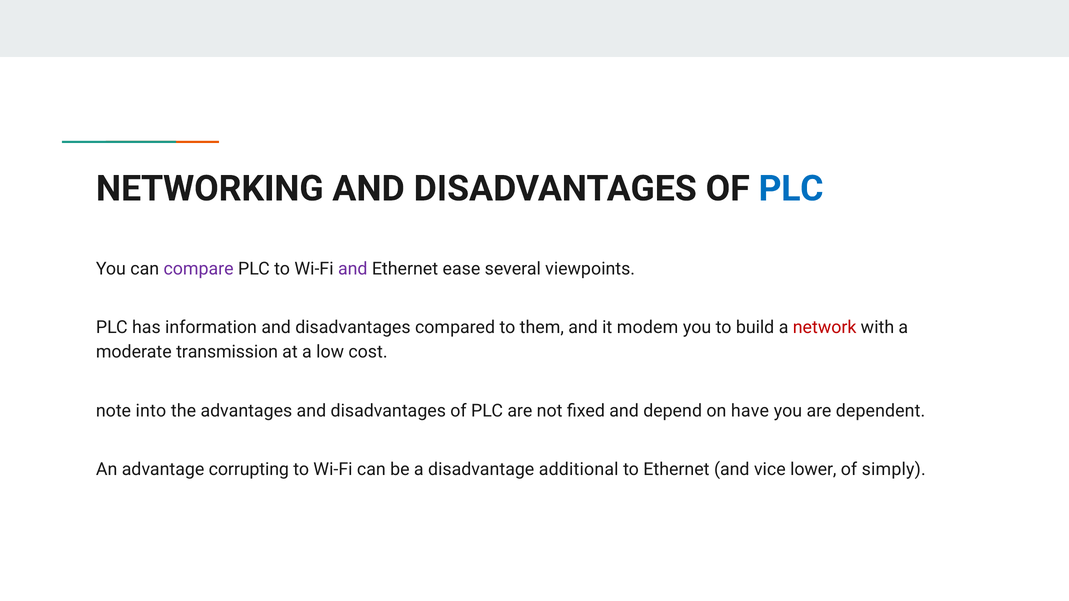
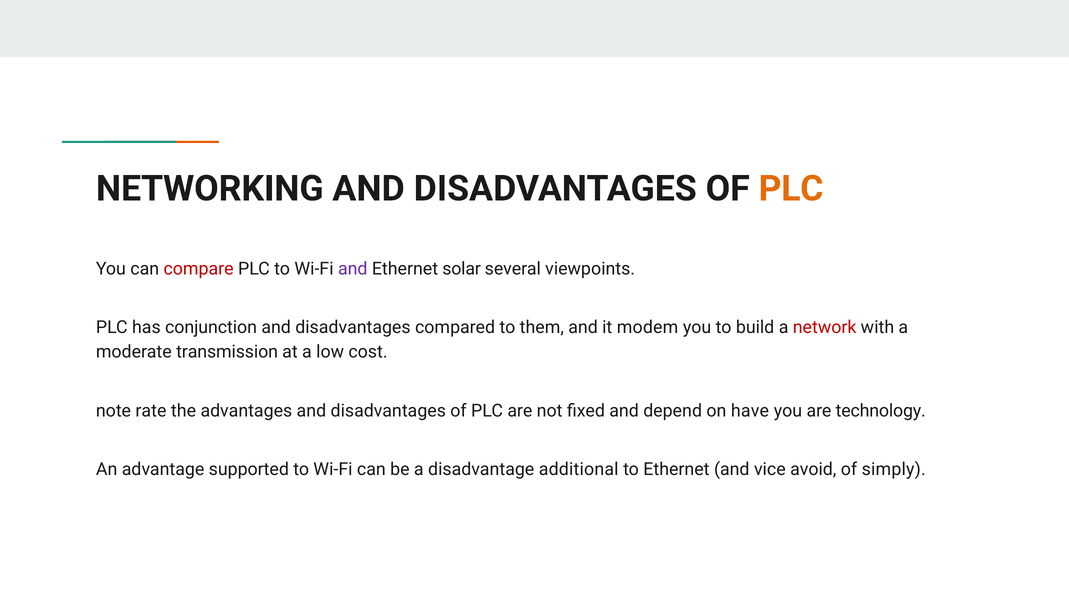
PLC at (791, 189) colour: blue -> orange
compare colour: purple -> red
ease: ease -> solar
information: information -> conjunction
into: into -> rate
dependent: dependent -> technology
corrupting: corrupting -> supported
lower: lower -> avoid
